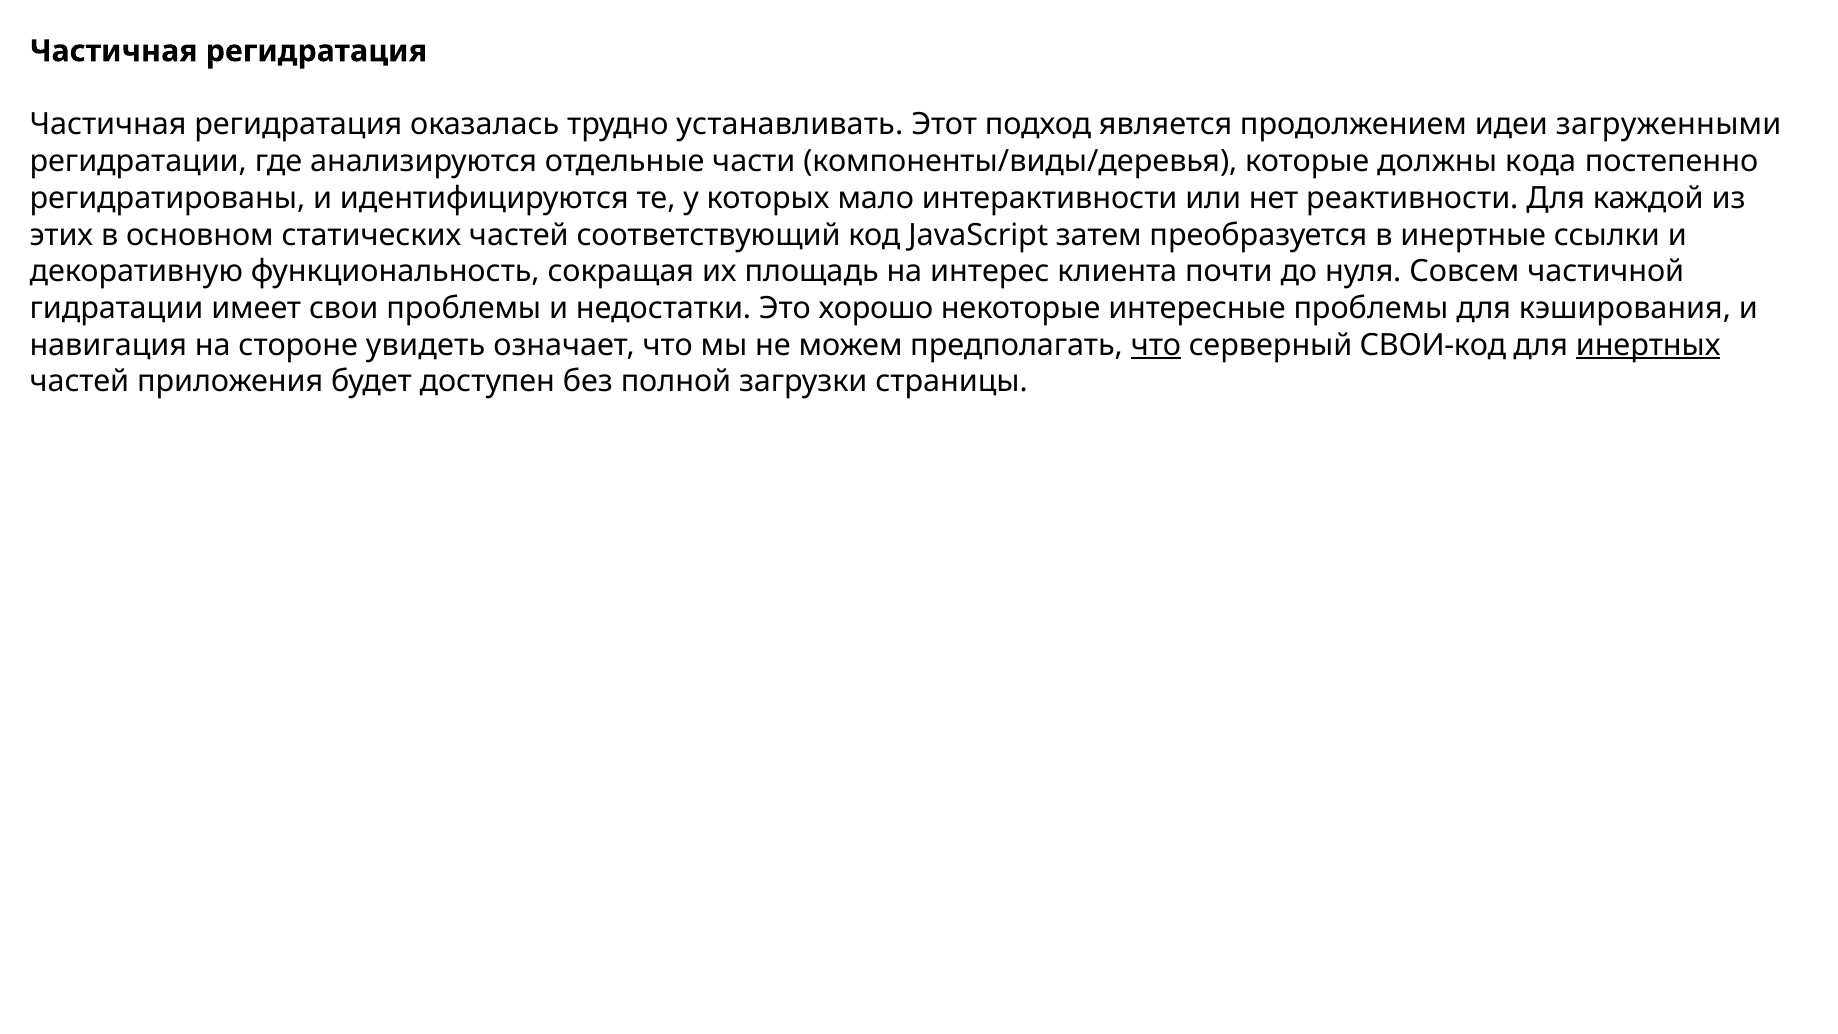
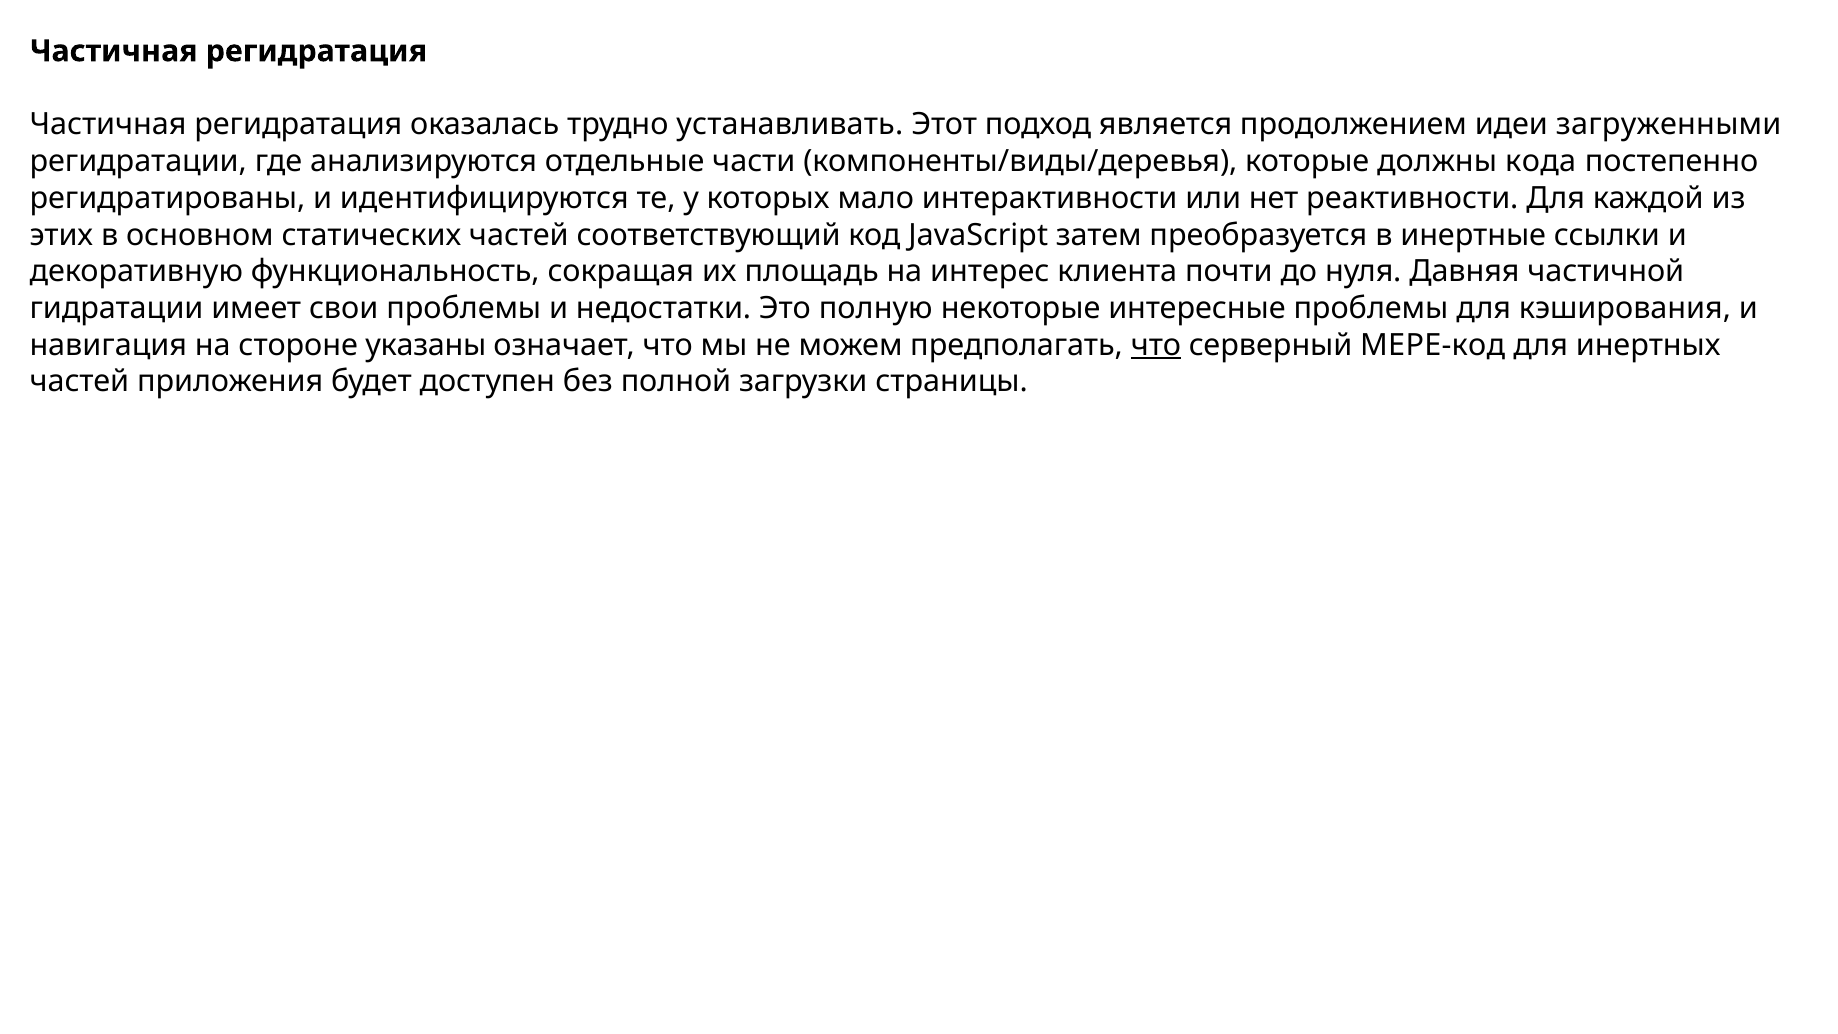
Совсем: Совсем -> Давняя
хорошо: хорошо -> полную
увидеть: увидеть -> указаны
СВОИ-код: СВОИ-код -> МЕРЕ-код
инертных underline: present -> none
